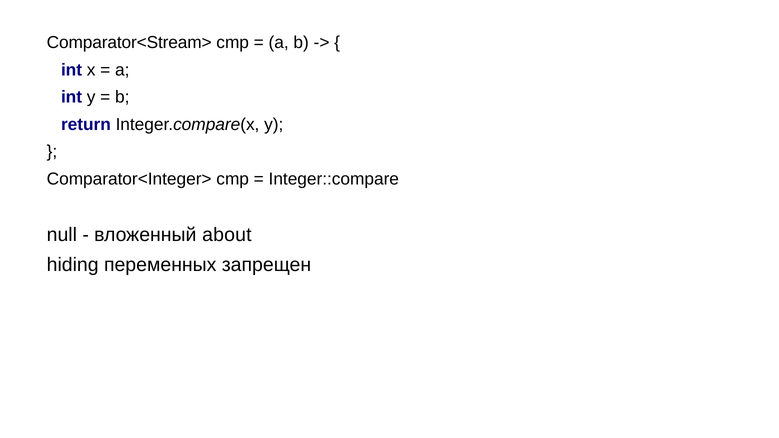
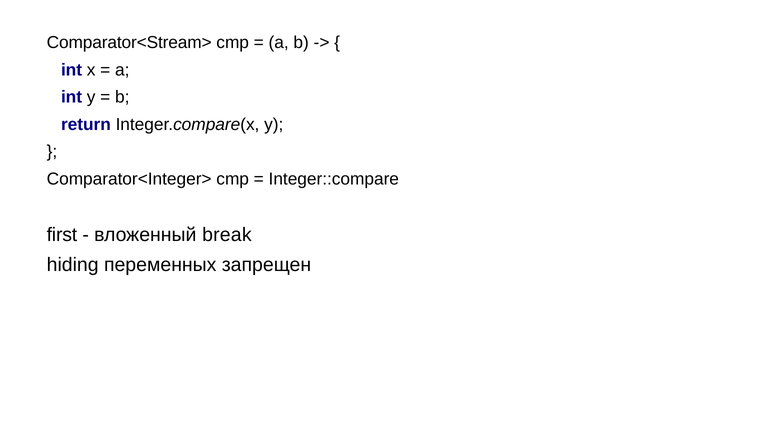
null: null -> first
about: about -> break
